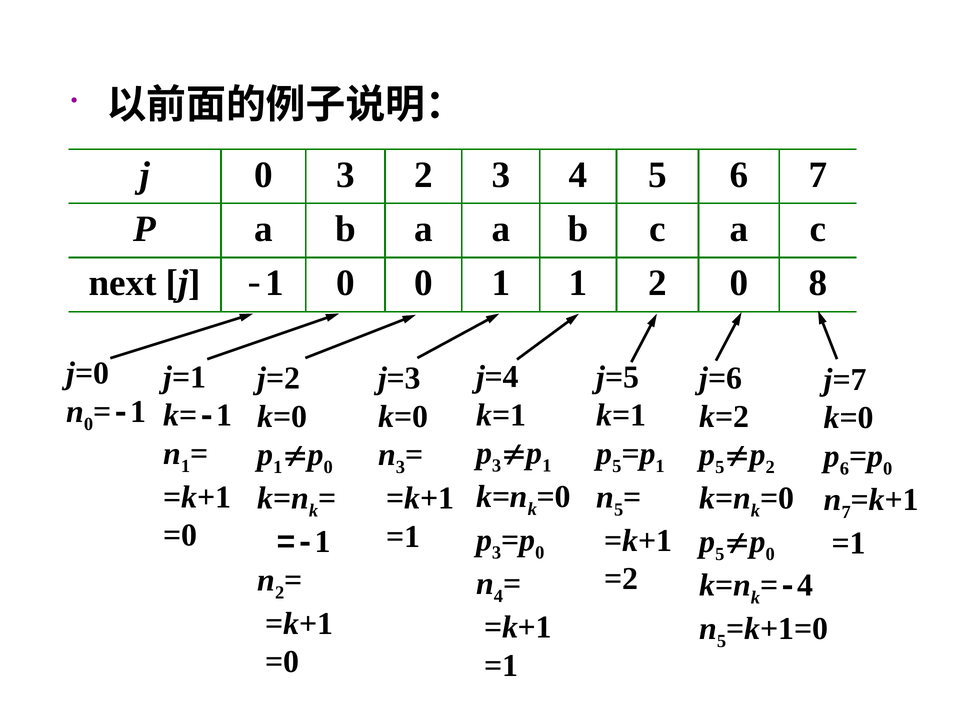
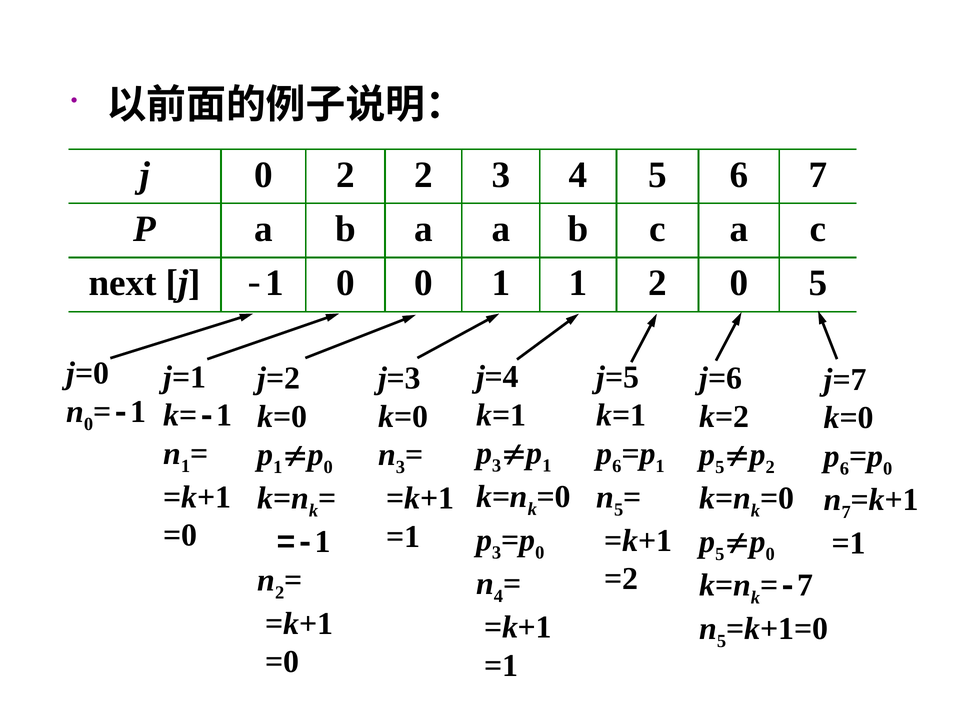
0 3: 3 -> 2
0 8: 8 -> 5
5 at (617, 466): 5 -> 6
4 at (805, 585): 4 -> 7
